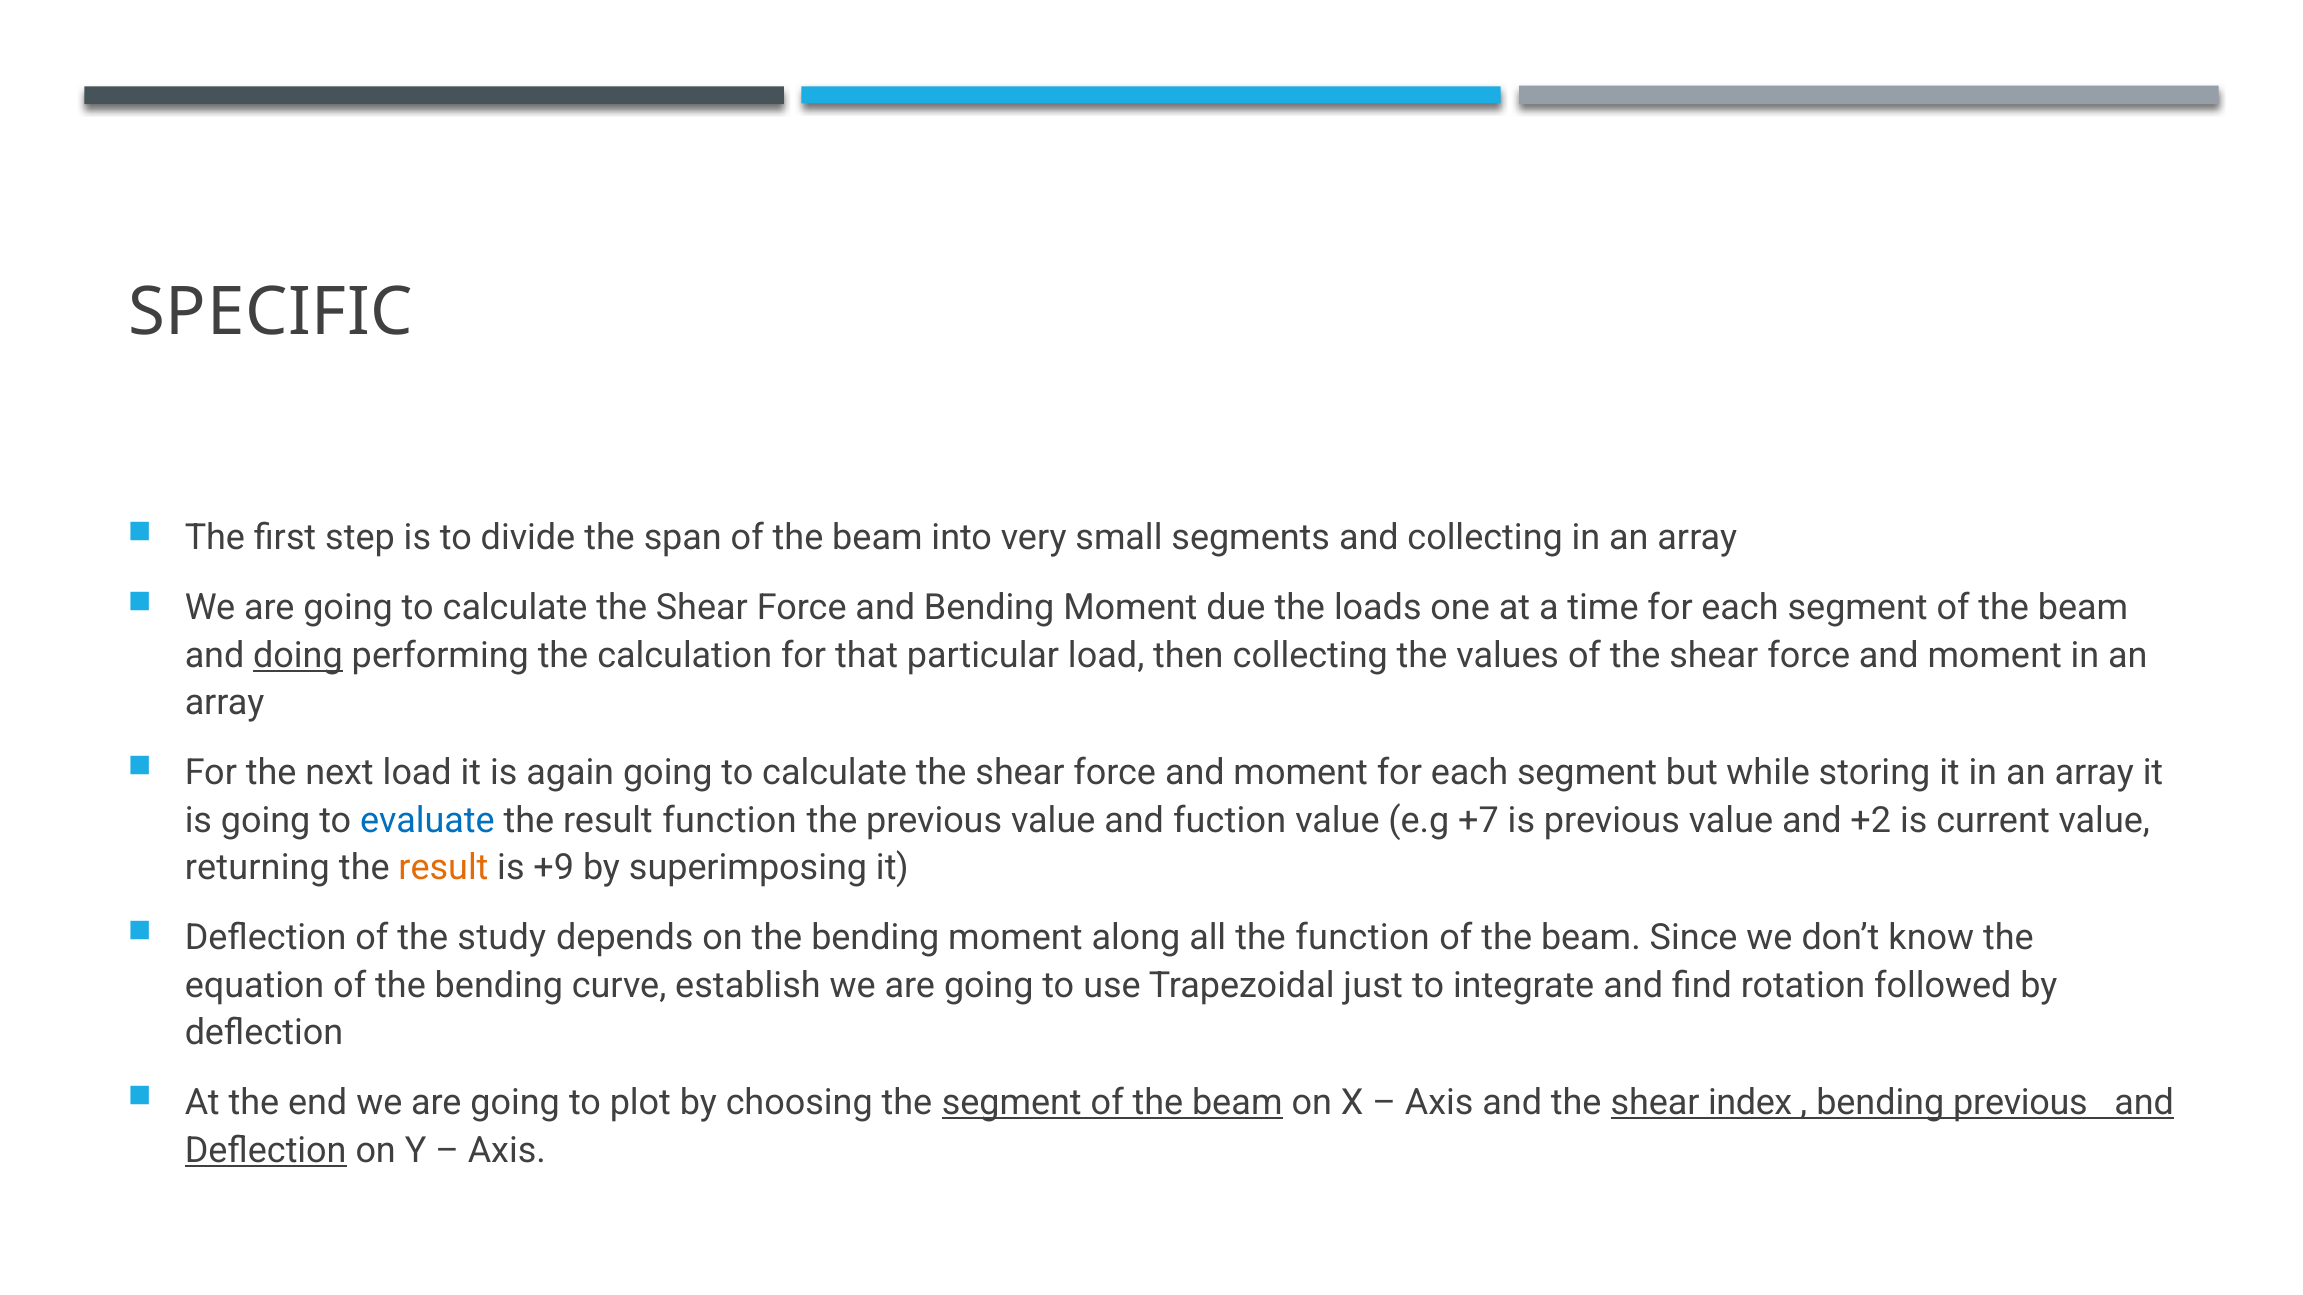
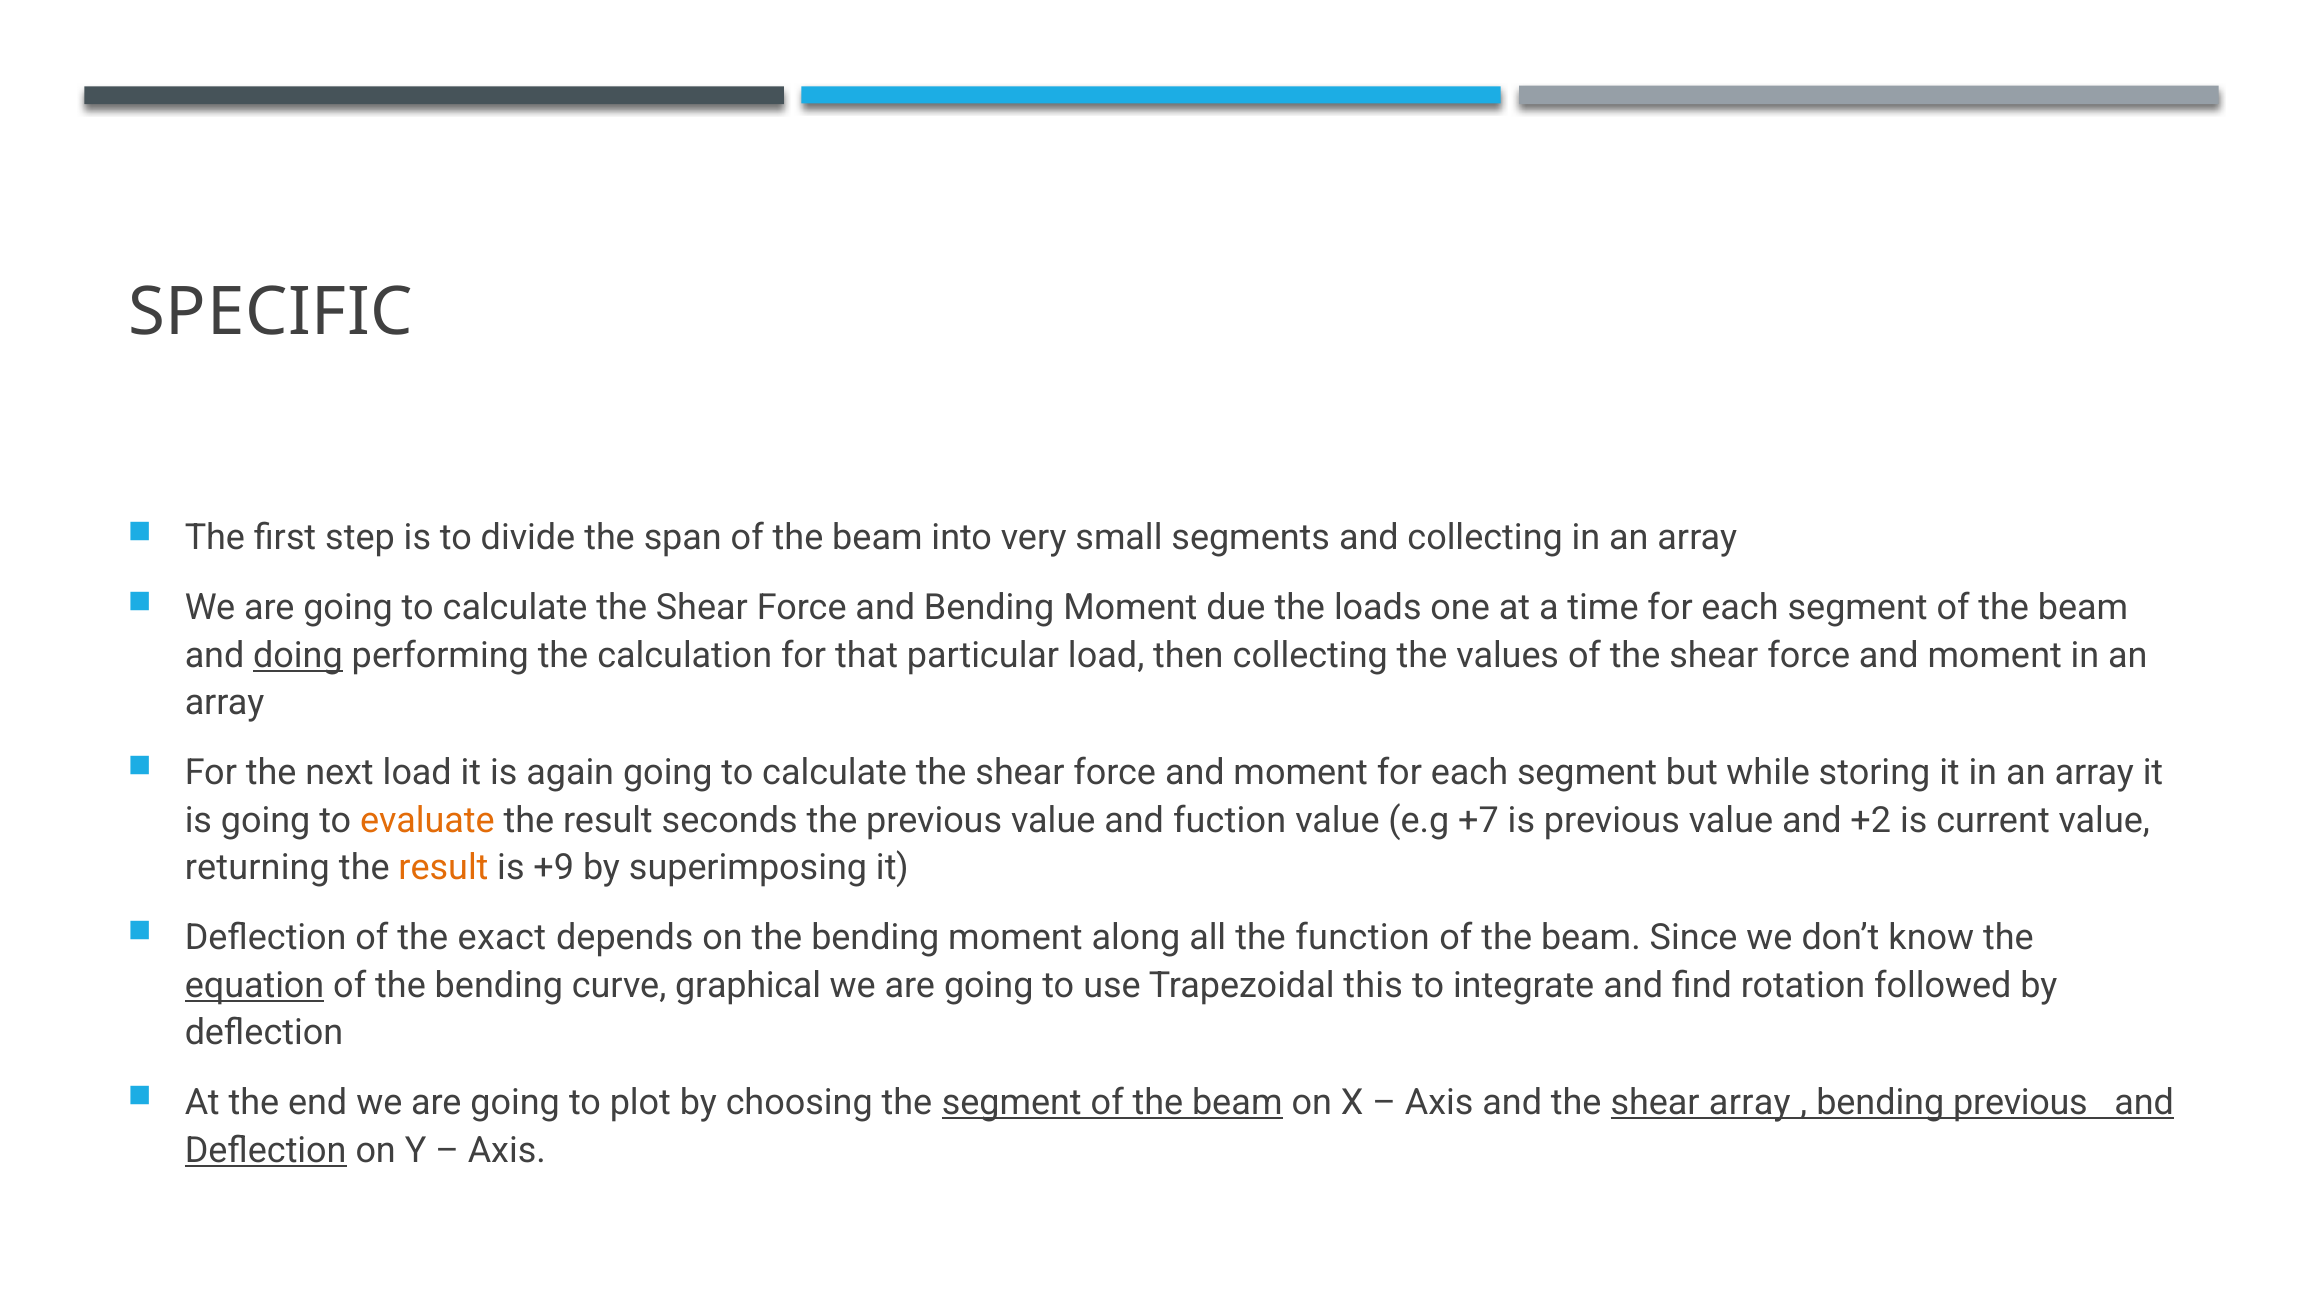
evaluate colour: blue -> orange
result function: function -> seconds
study: study -> exact
equation underline: none -> present
establish: establish -> graphical
just: just -> this
shear index: index -> array
